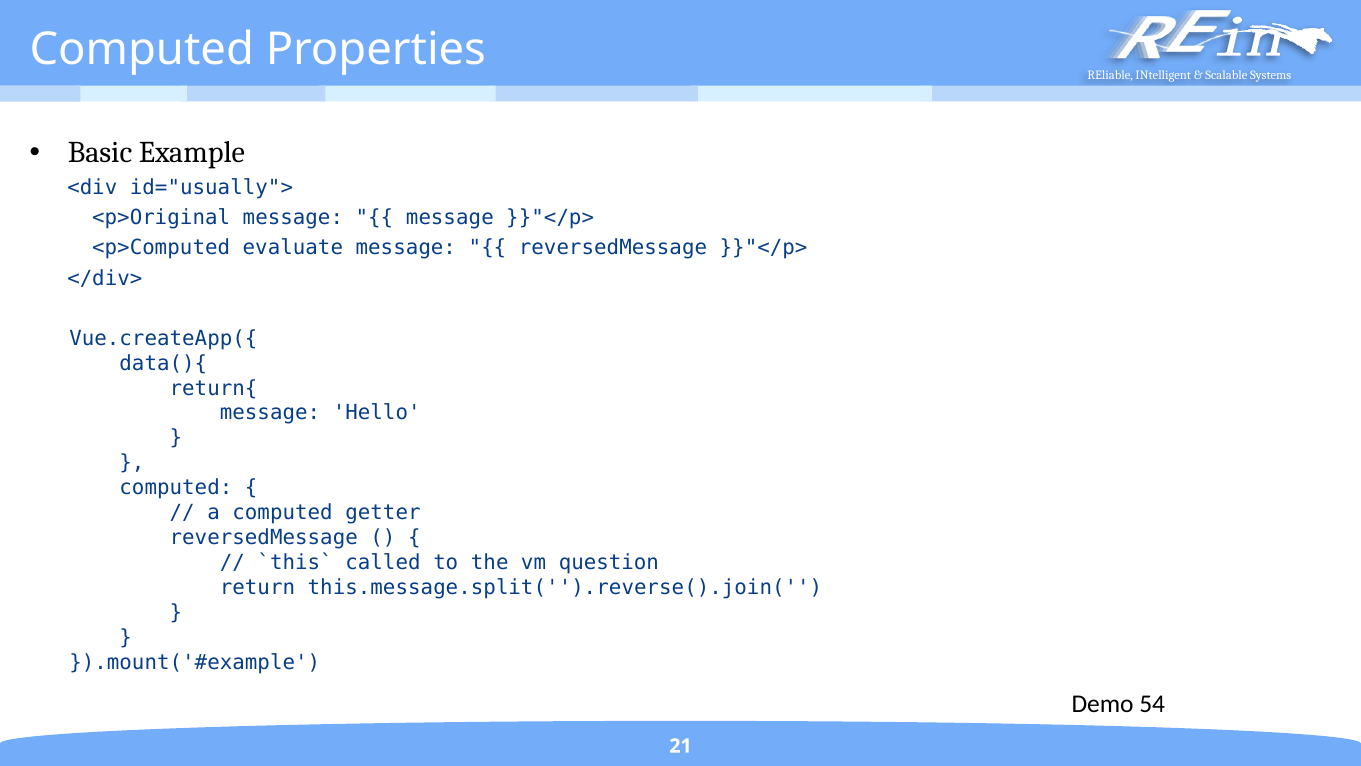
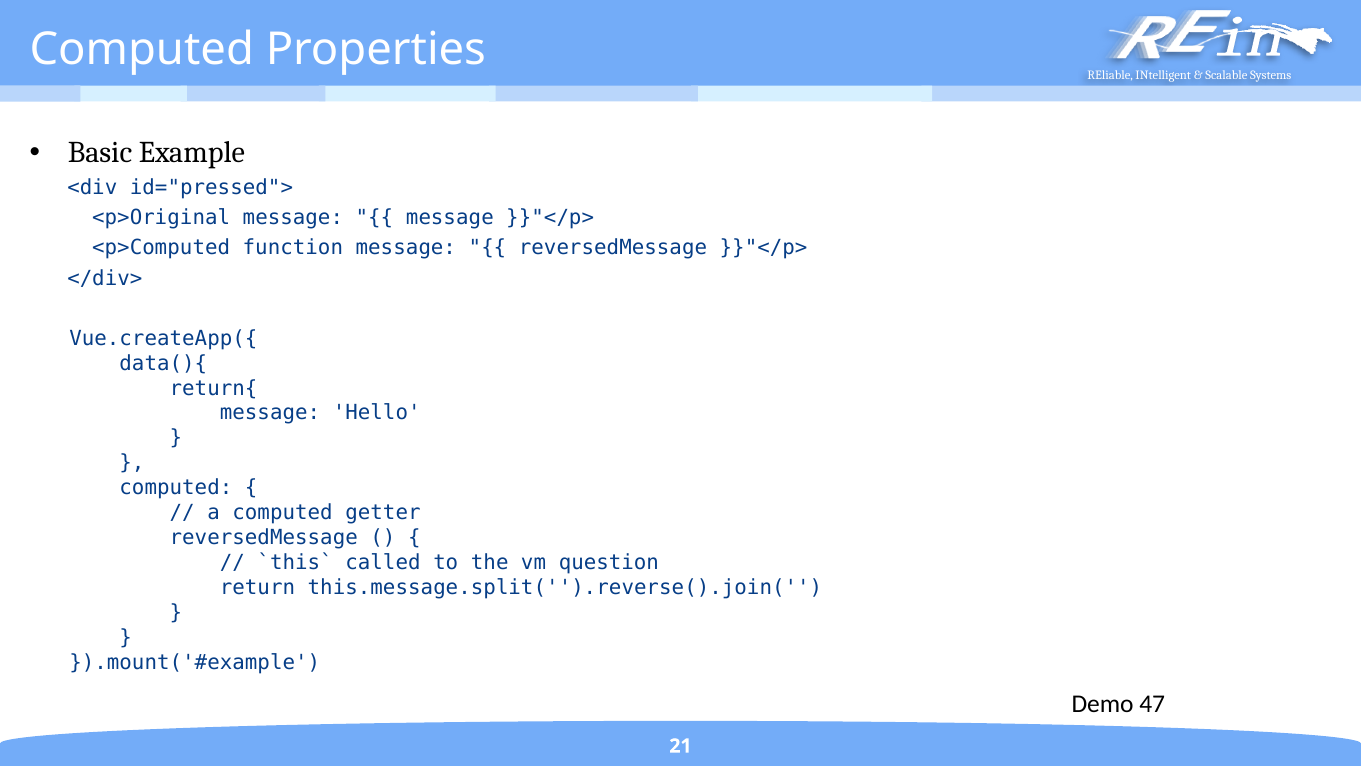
id="usually">: id="usually"> -> id="pressed">
evaluate: evaluate -> function
54: 54 -> 47
